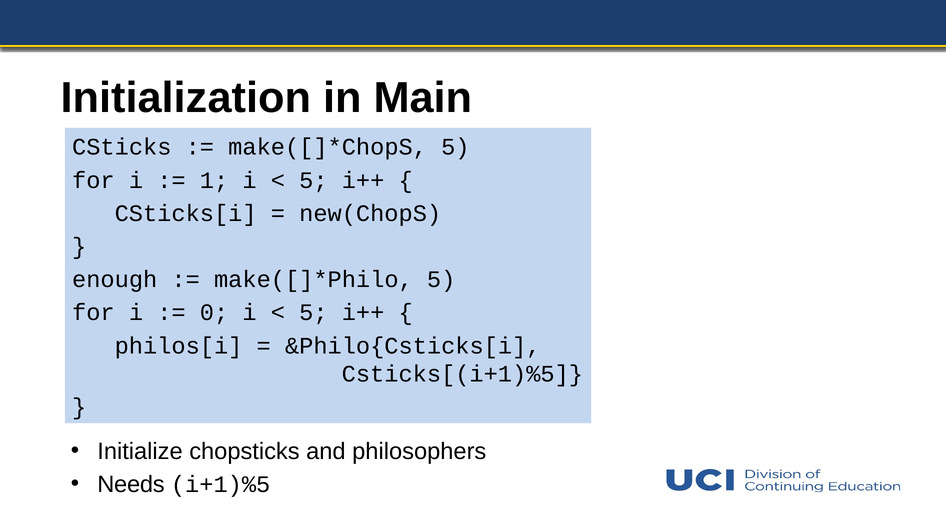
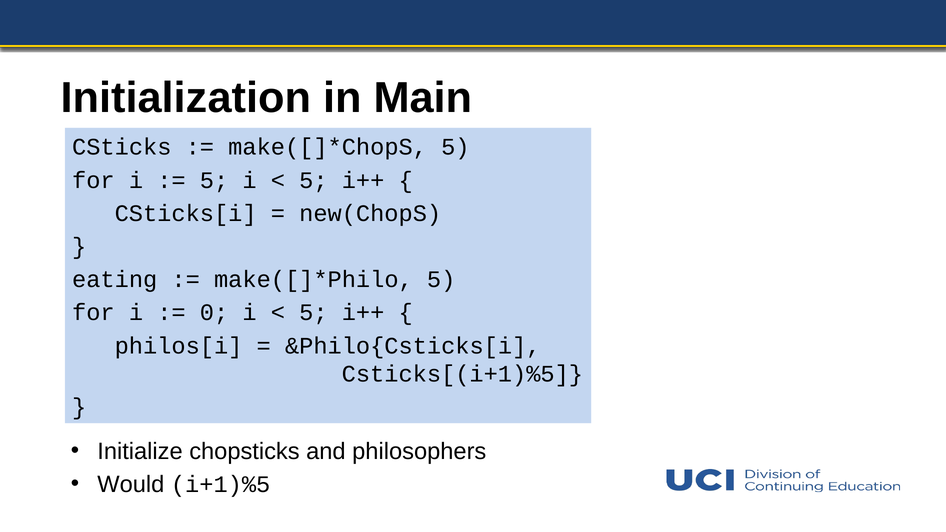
1 at (214, 180): 1 -> 5
enough: enough -> eating
Needs: Needs -> Would
